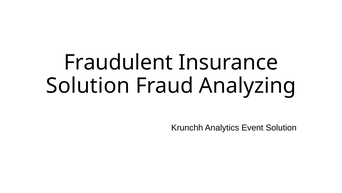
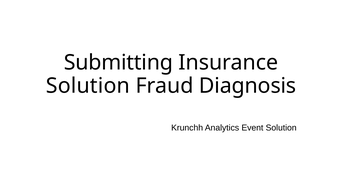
Fraudulent: Fraudulent -> Submitting
Analyzing: Analyzing -> Diagnosis
